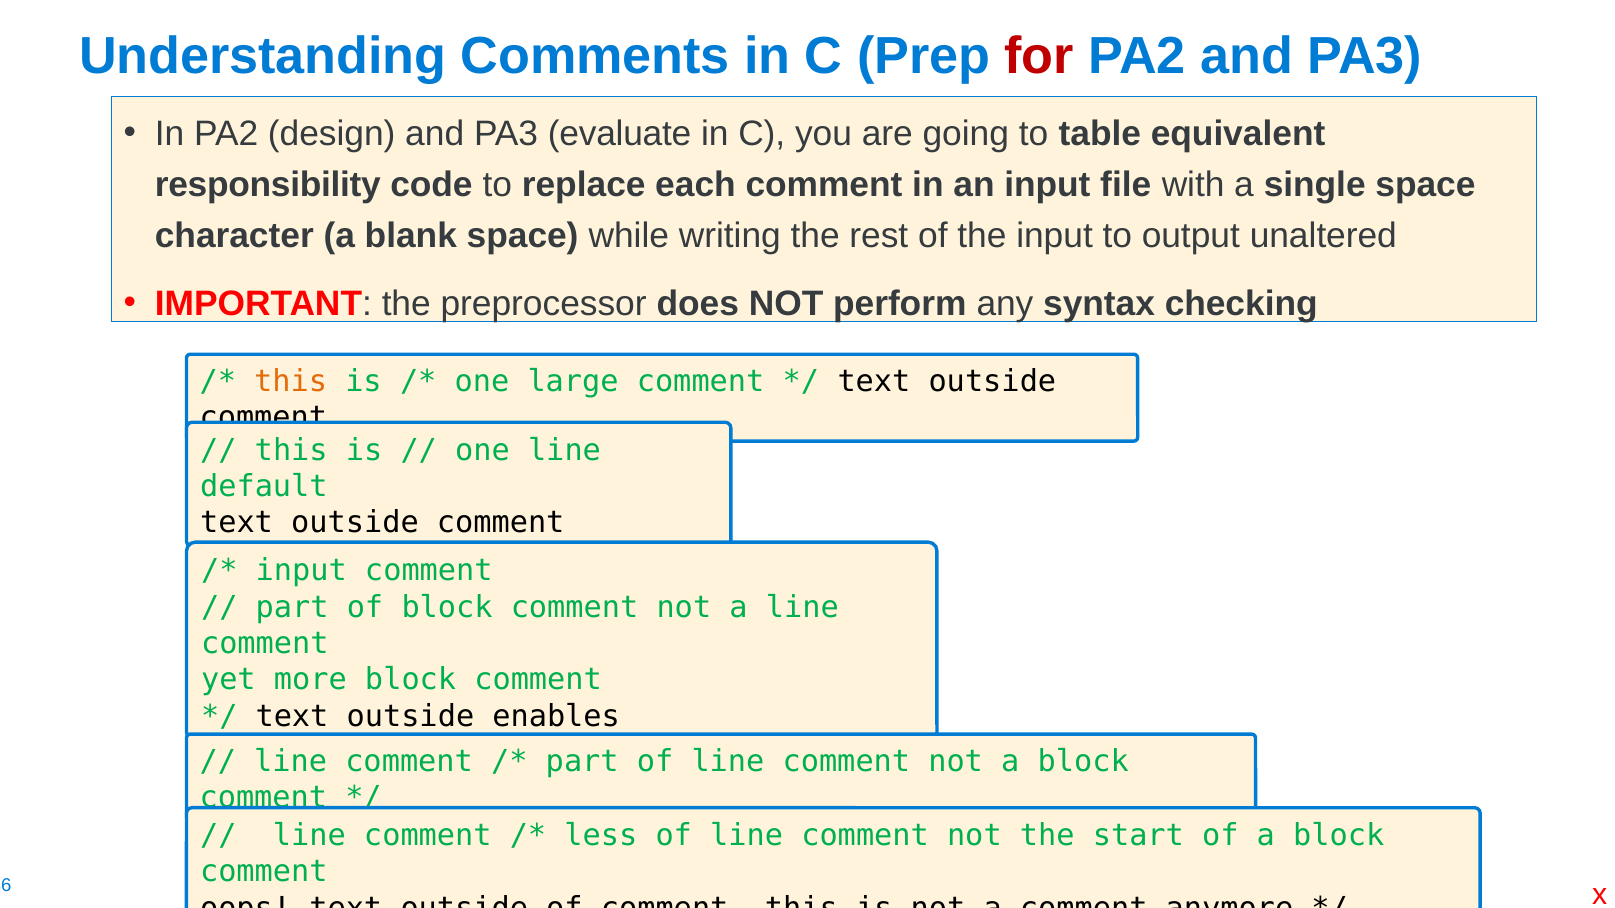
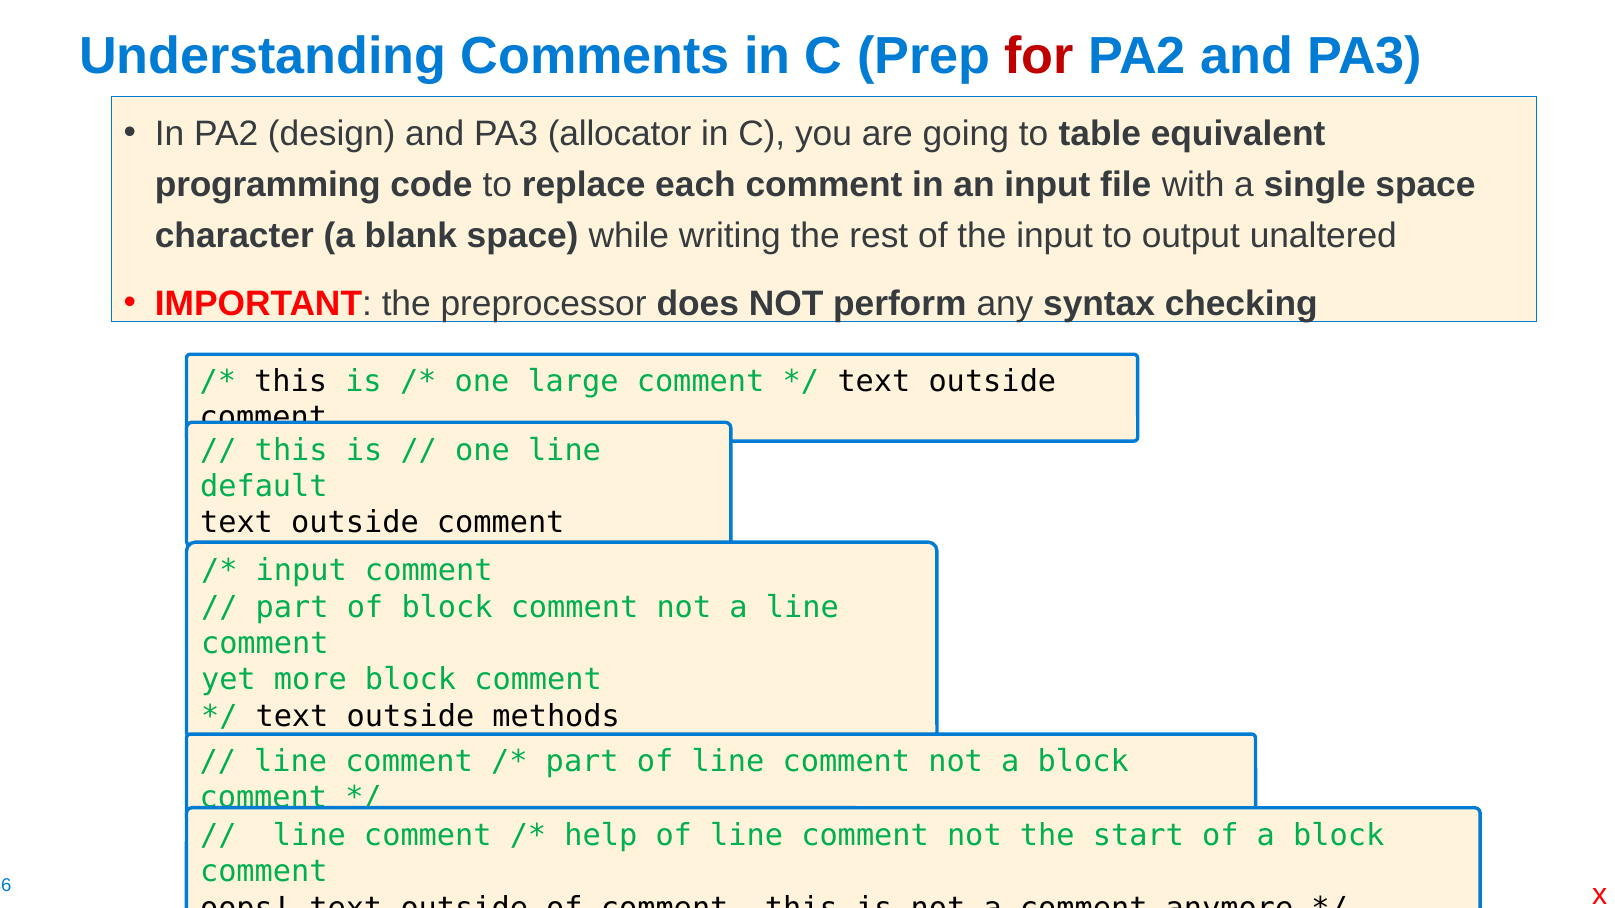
evaluate: evaluate -> allocator
responsibility: responsibility -> programming
this at (291, 382) colour: orange -> black
enables: enables -> methods
less: less -> help
